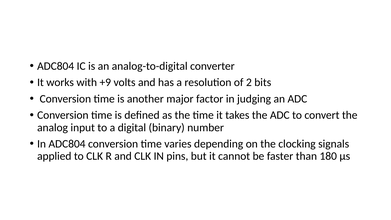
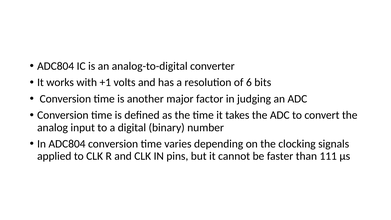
+9: +9 -> +1
2: 2 -> 6
180: 180 -> 111
